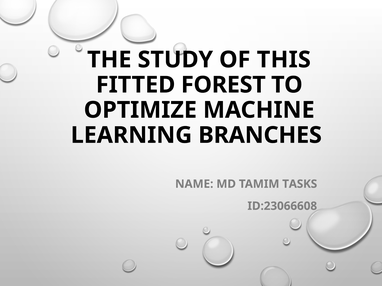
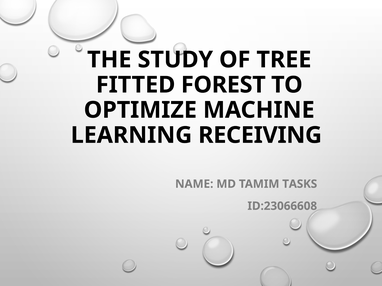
THIS: THIS -> TREE
BRANCHES: BRANCHES -> RECEIVING
